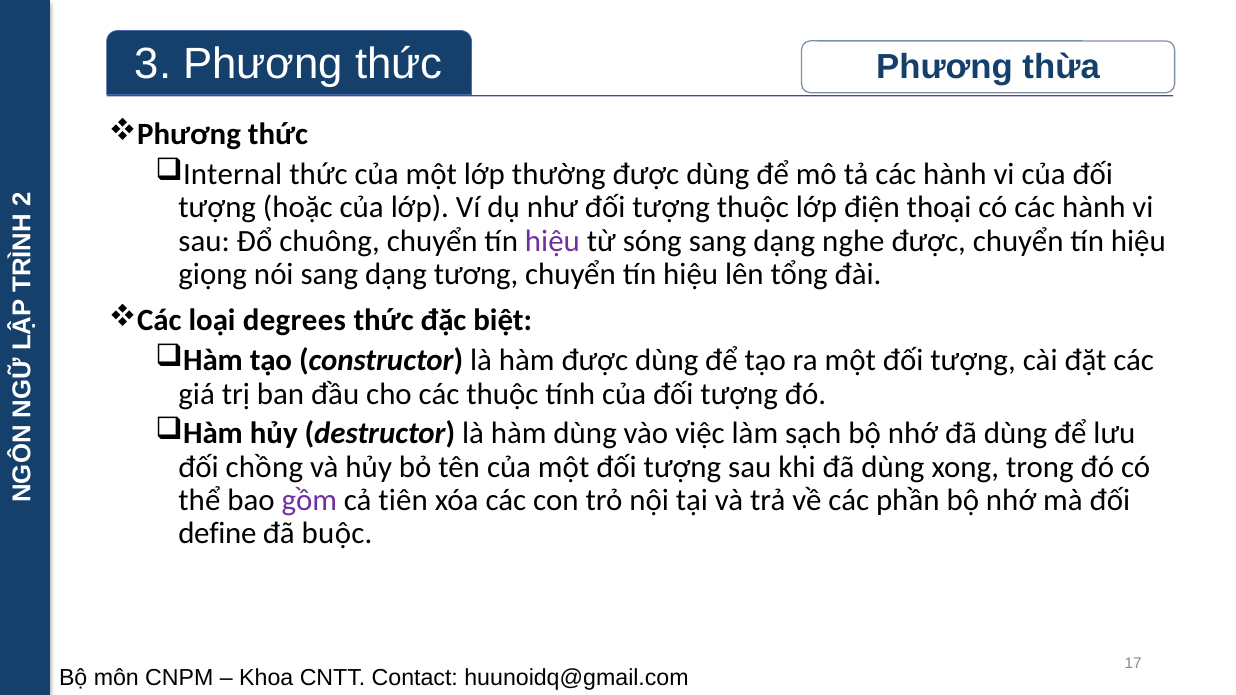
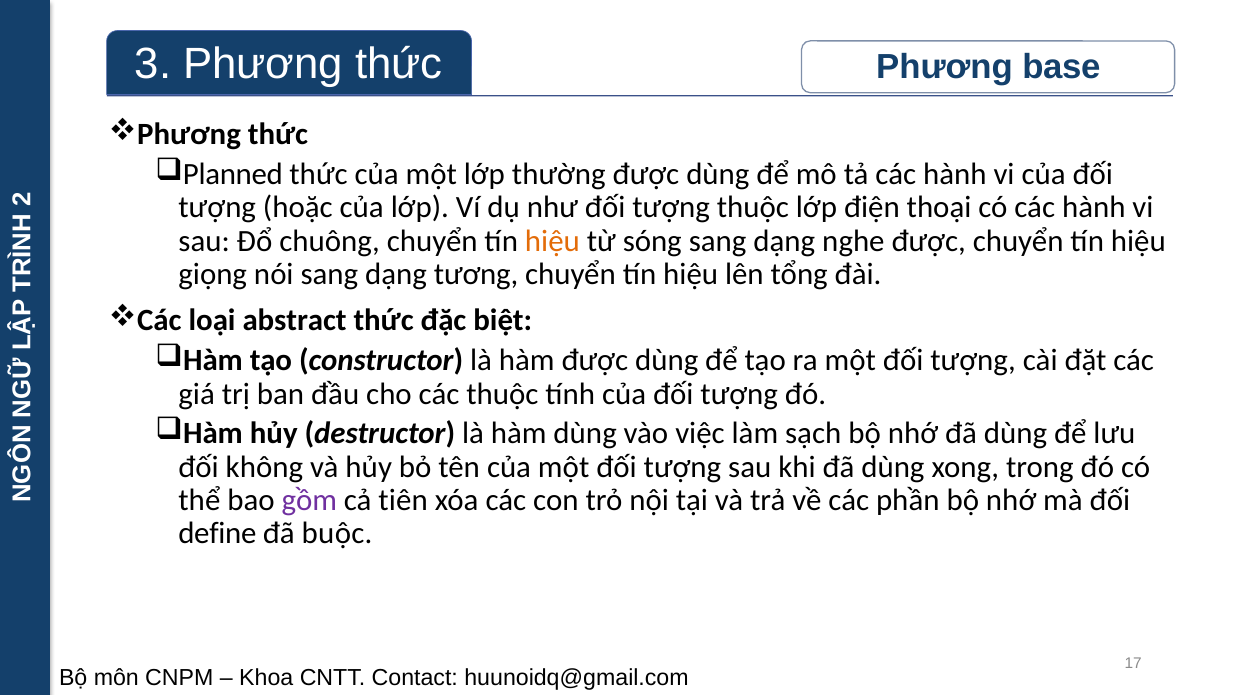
thừa: thừa -> base
Internal: Internal -> Planned
hiệu at (552, 241) colour: purple -> orange
degrees: degrees -> abstract
chồng: chồng -> không
